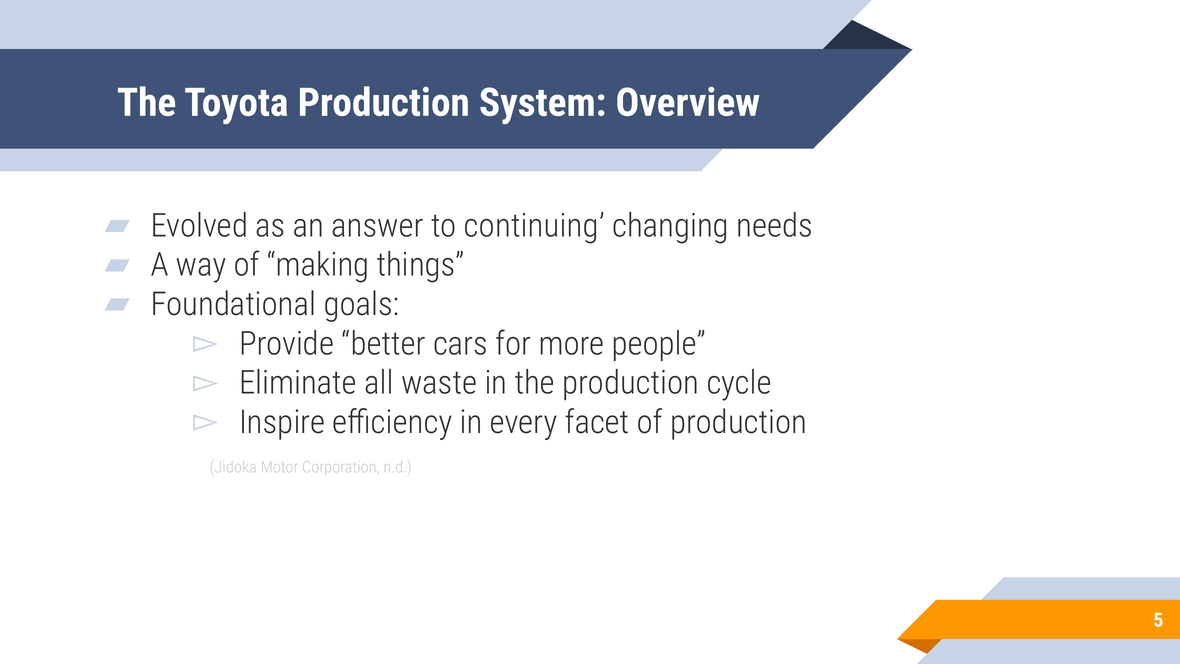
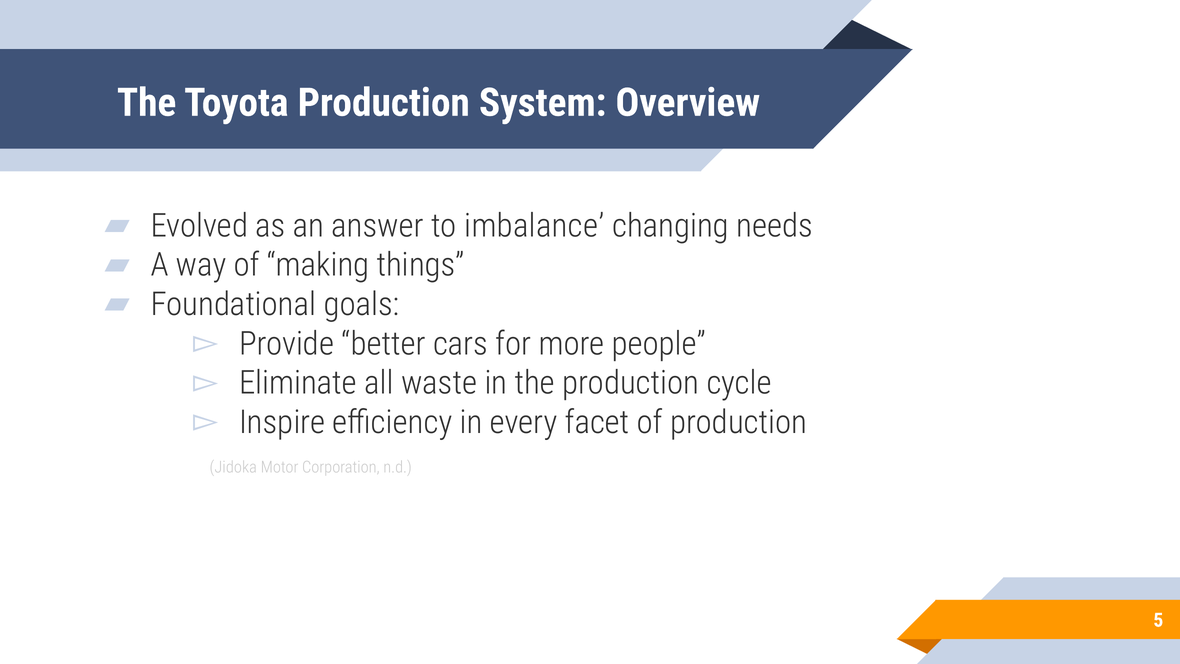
continuing: continuing -> imbalance
